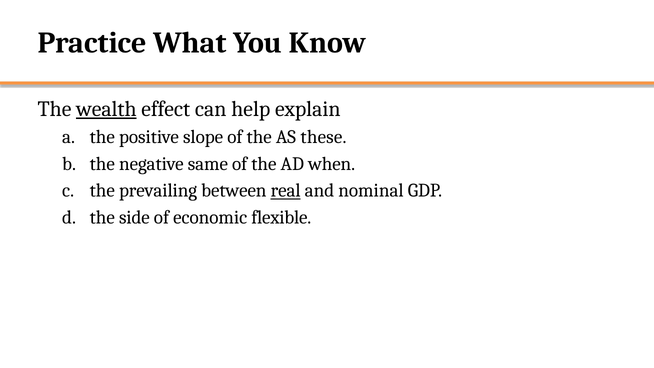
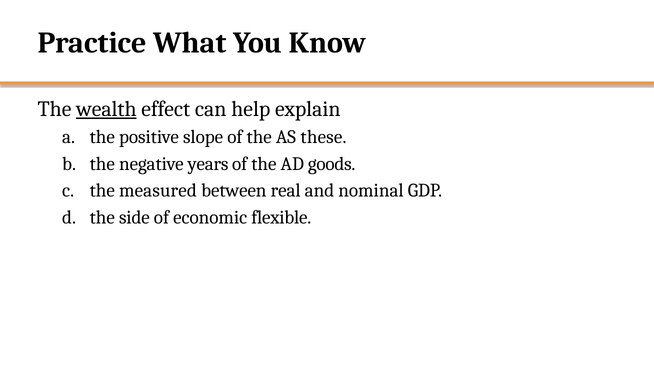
same: same -> years
when: when -> goods
prevailing: prevailing -> measured
real underline: present -> none
